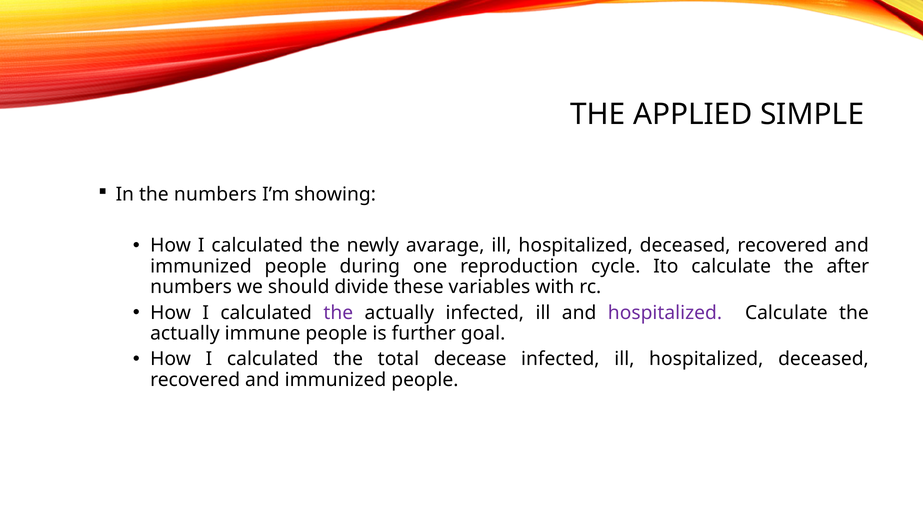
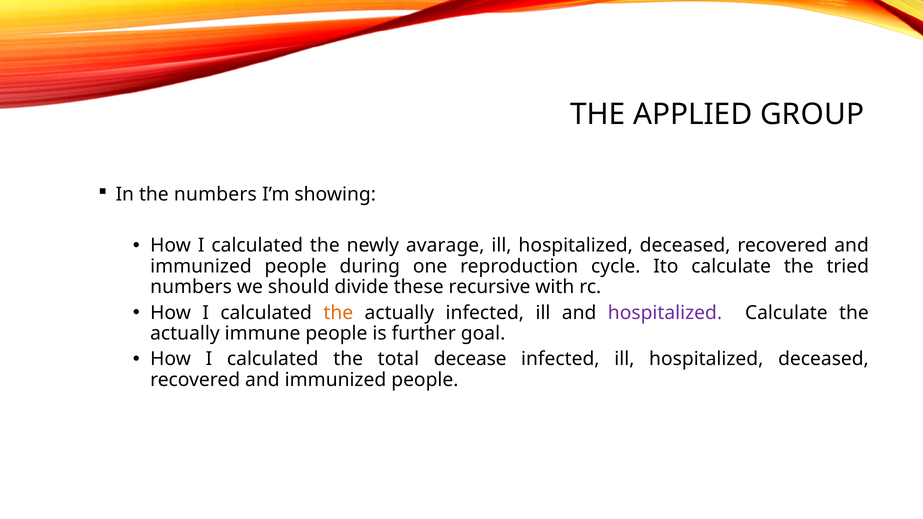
SIMPLE: SIMPLE -> GROUP
after: after -> tried
variables: variables -> recursive
the at (338, 313) colour: purple -> orange
